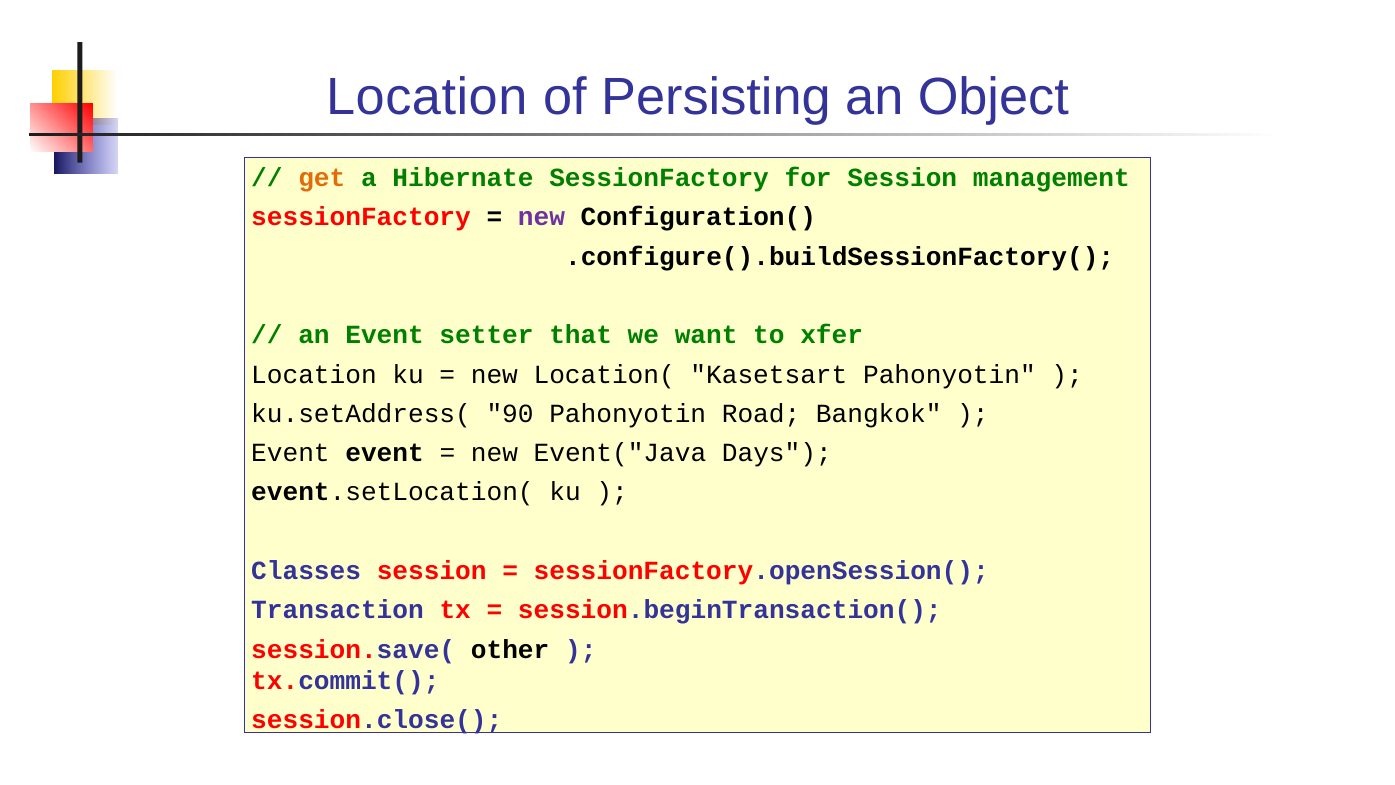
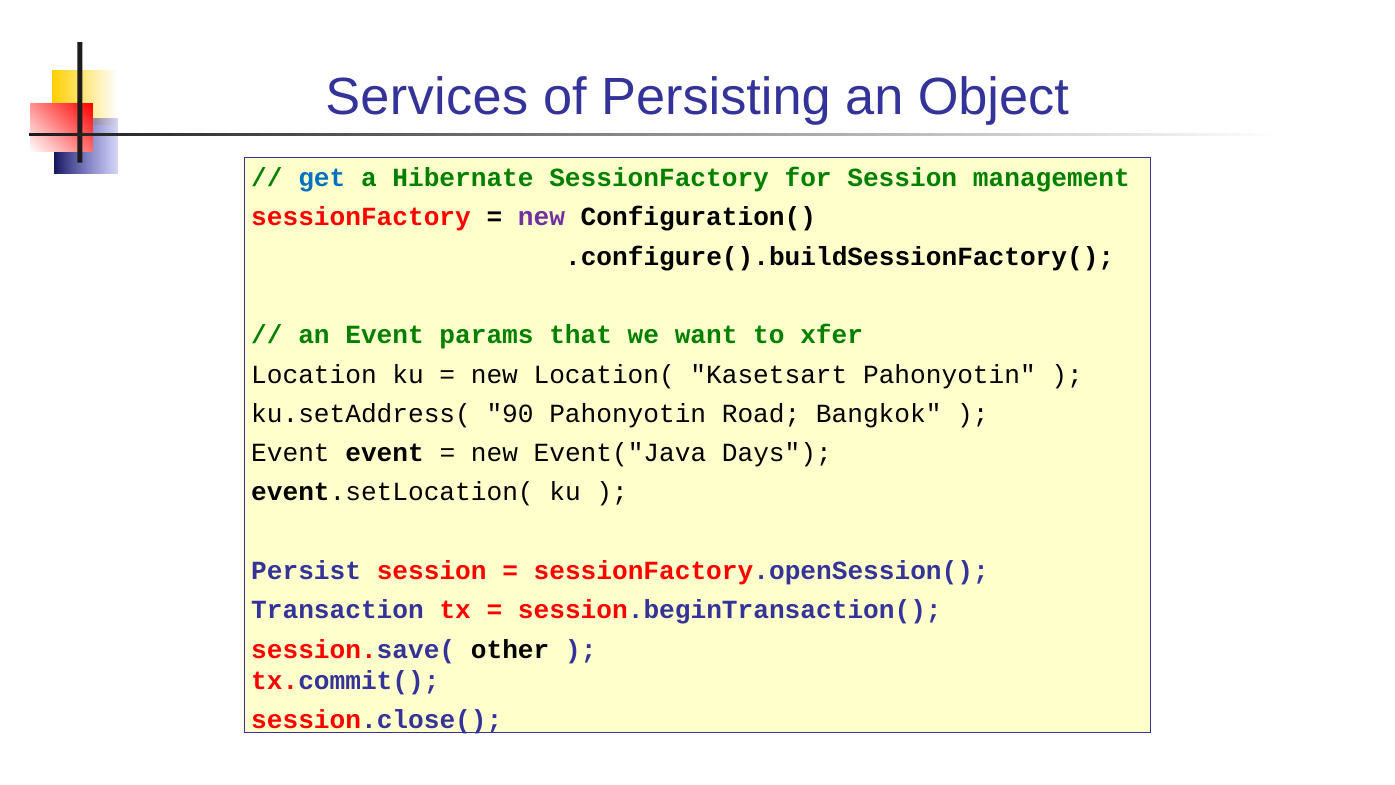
Location at (427, 98): Location -> Services
get colour: orange -> blue
setter: setter -> params
Classes: Classes -> Persist
